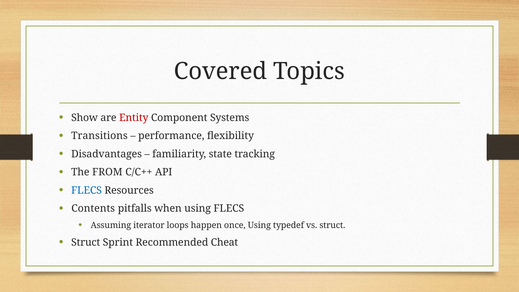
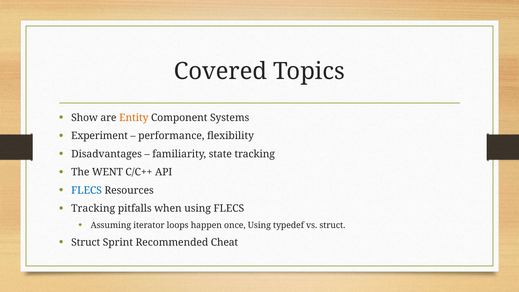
Entity colour: red -> orange
Transitions: Transitions -> Experiment
FROM: FROM -> WENT
Contents at (93, 208): Contents -> Tracking
